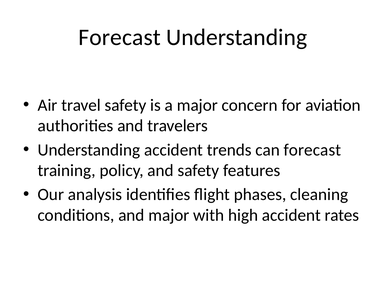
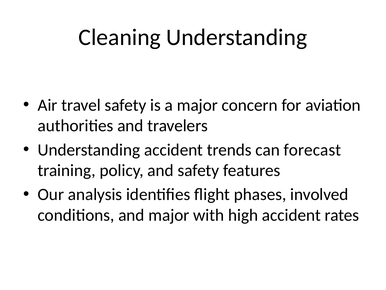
Forecast at (120, 37): Forecast -> Cleaning
cleaning: cleaning -> involved
